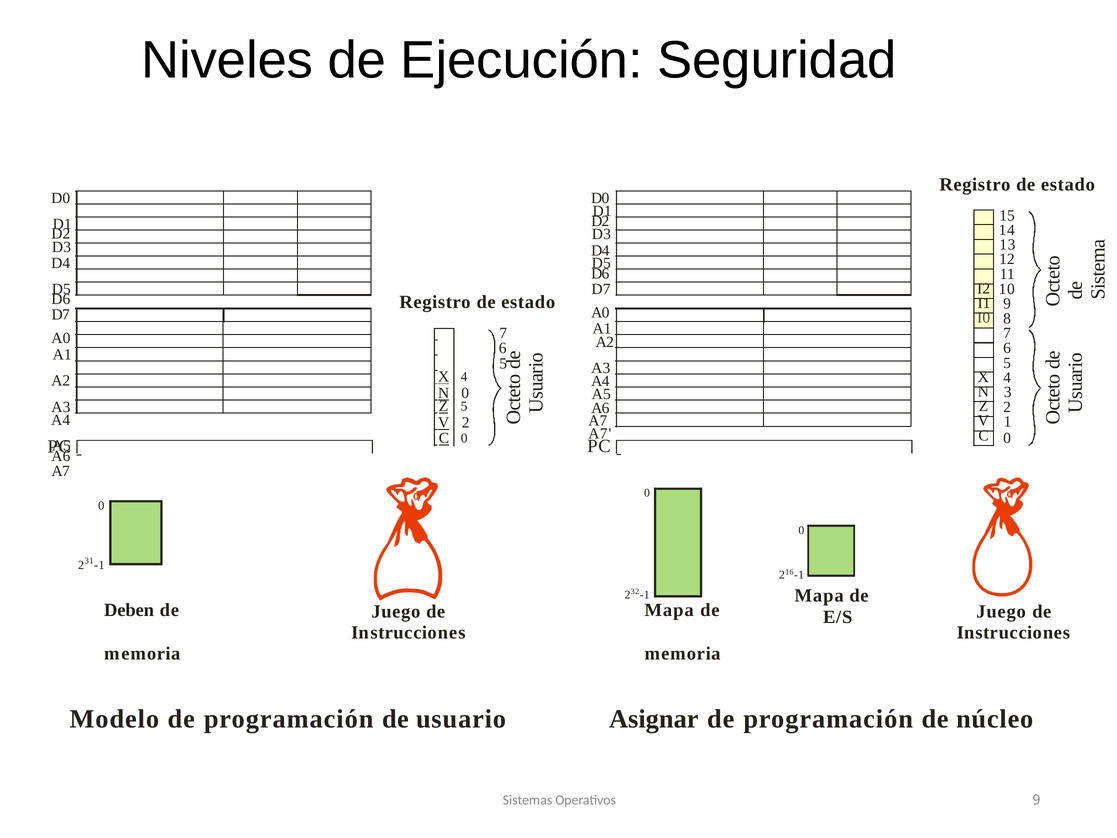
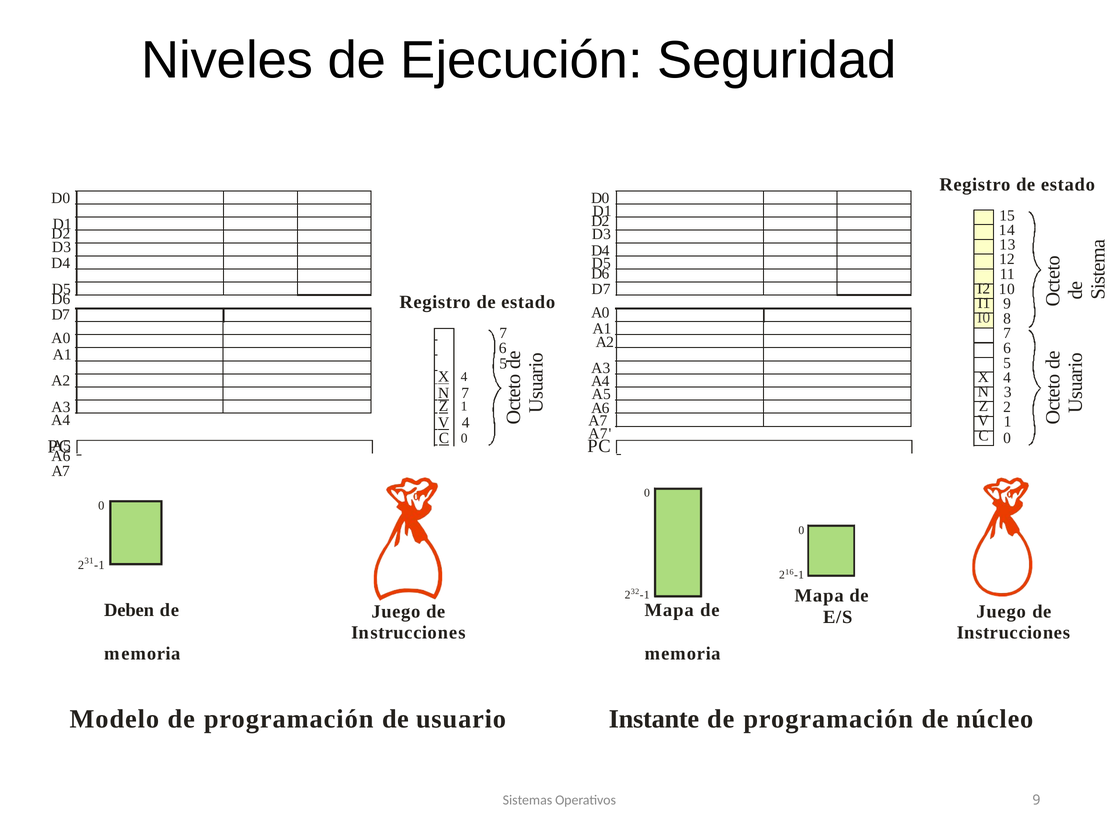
0 at (465, 393): 0 -> 7
5 at (464, 406): 5 -> 1
2 at (466, 422): 2 -> 4
Asignar: Asignar -> Instante
